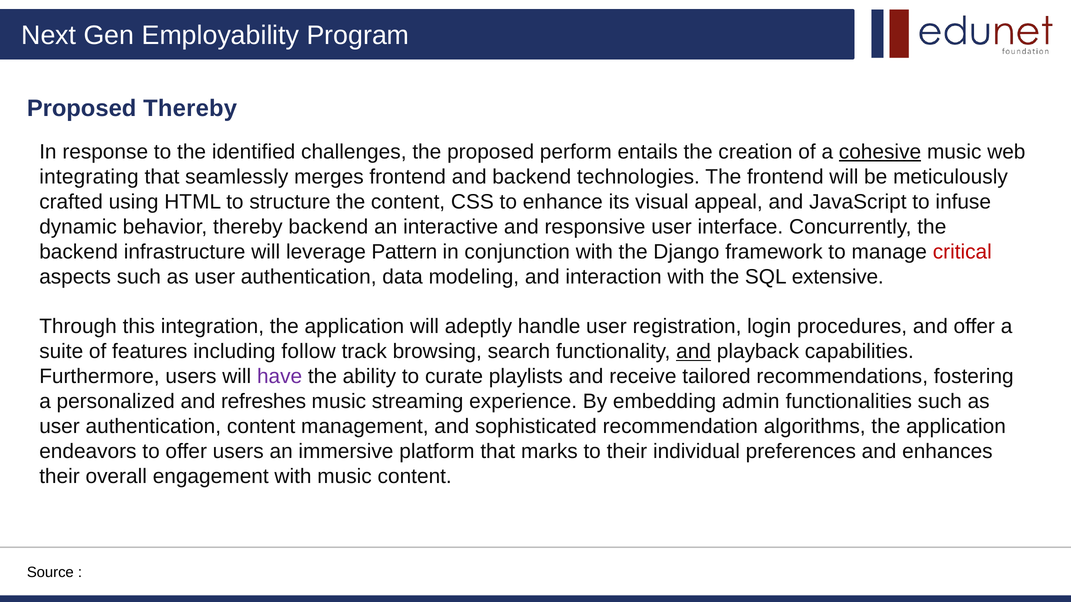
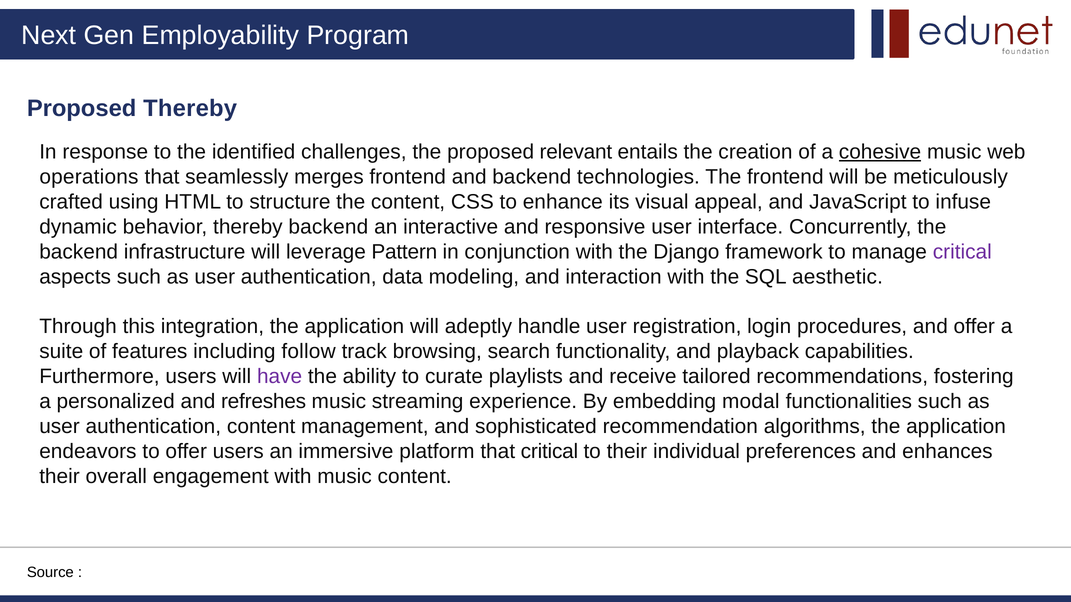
perform: perform -> relevant
integrating: integrating -> operations
critical at (962, 252) colour: red -> purple
extensive: extensive -> aesthetic
and at (694, 352) underline: present -> none
admin: admin -> modal
that marks: marks -> critical
